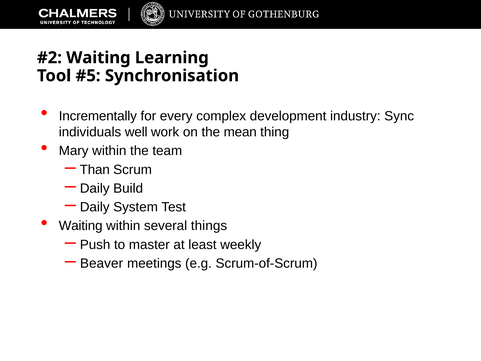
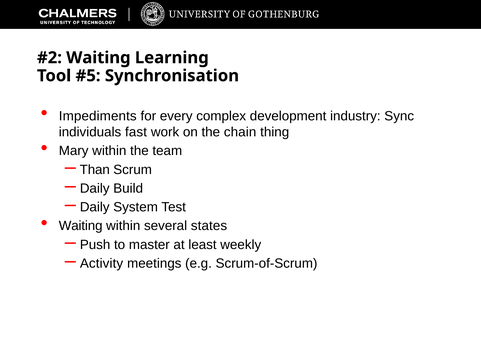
Incrementally: Incrementally -> Impediments
well: well -> fast
mean: mean -> chain
things: things -> states
Beaver: Beaver -> Activity
